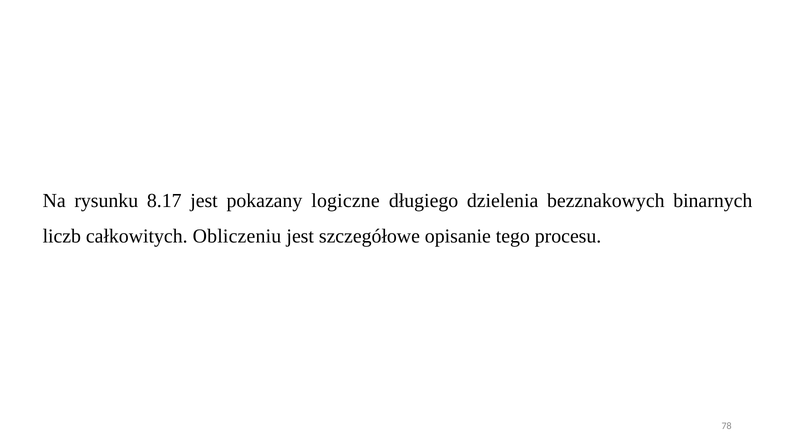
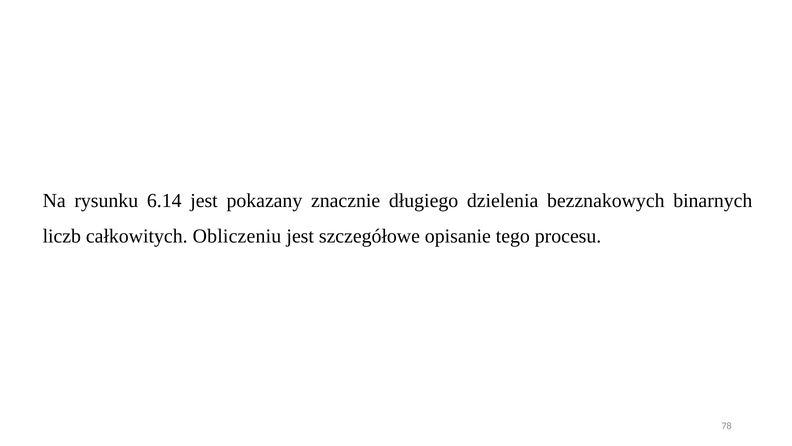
8.17: 8.17 -> 6.14
logiczne: logiczne -> znacznie
